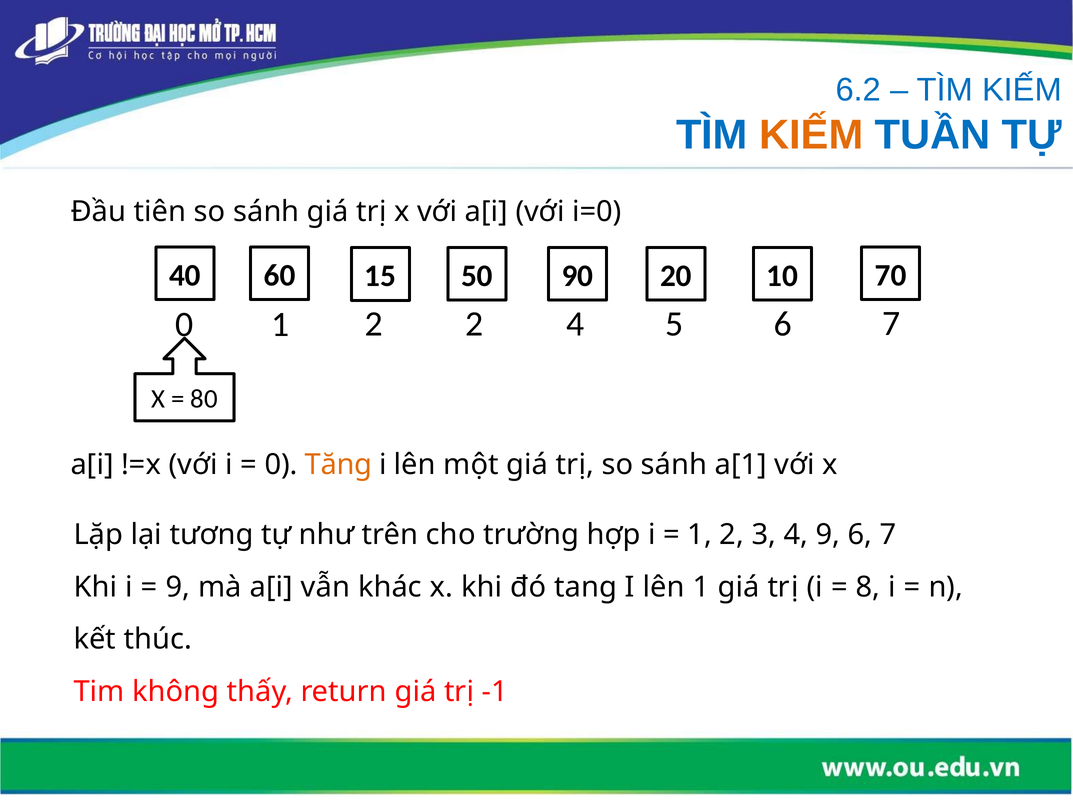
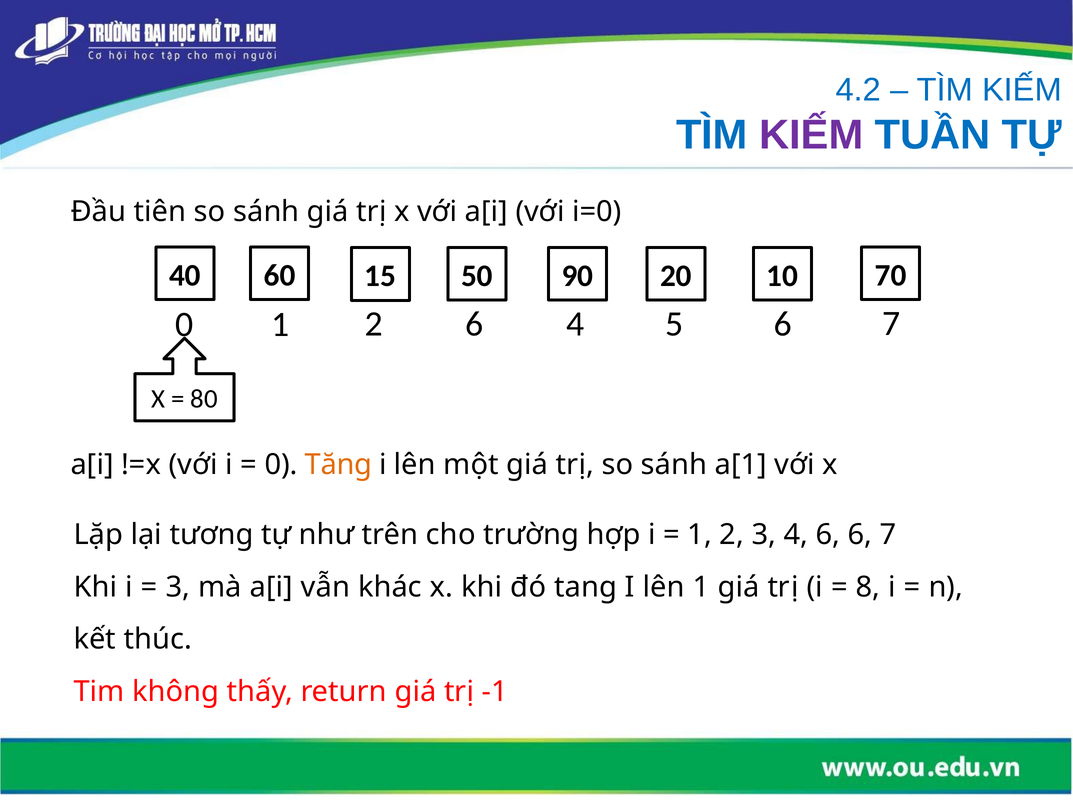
6.2: 6.2 -> 4.2
KIẾM at (811, 135) colour: orange -> purple
2 2: 2 -> 6
4 9: 9 -> 6
9 at (178, 588): 9 -> 3
